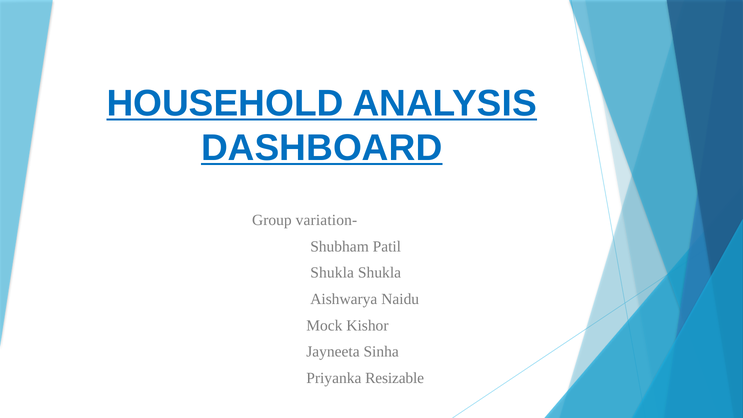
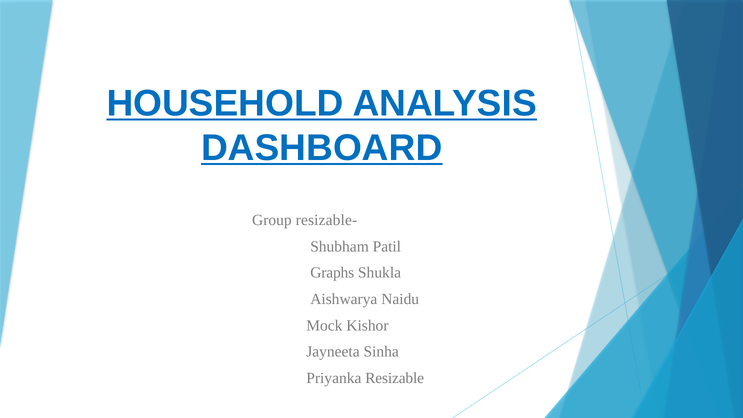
variation-: variation- -> resizable-
Shukla at (332, 273): Shukla -> Graphs
